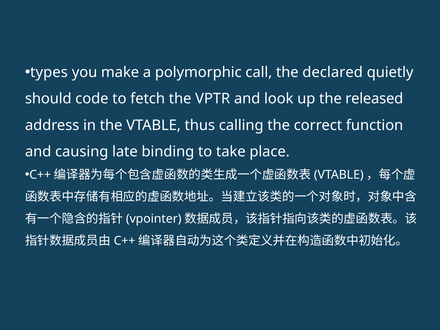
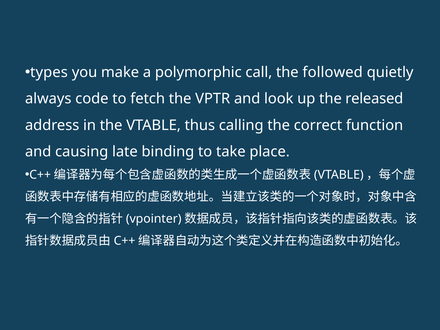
declared: declared -> followed
should: should -> always
